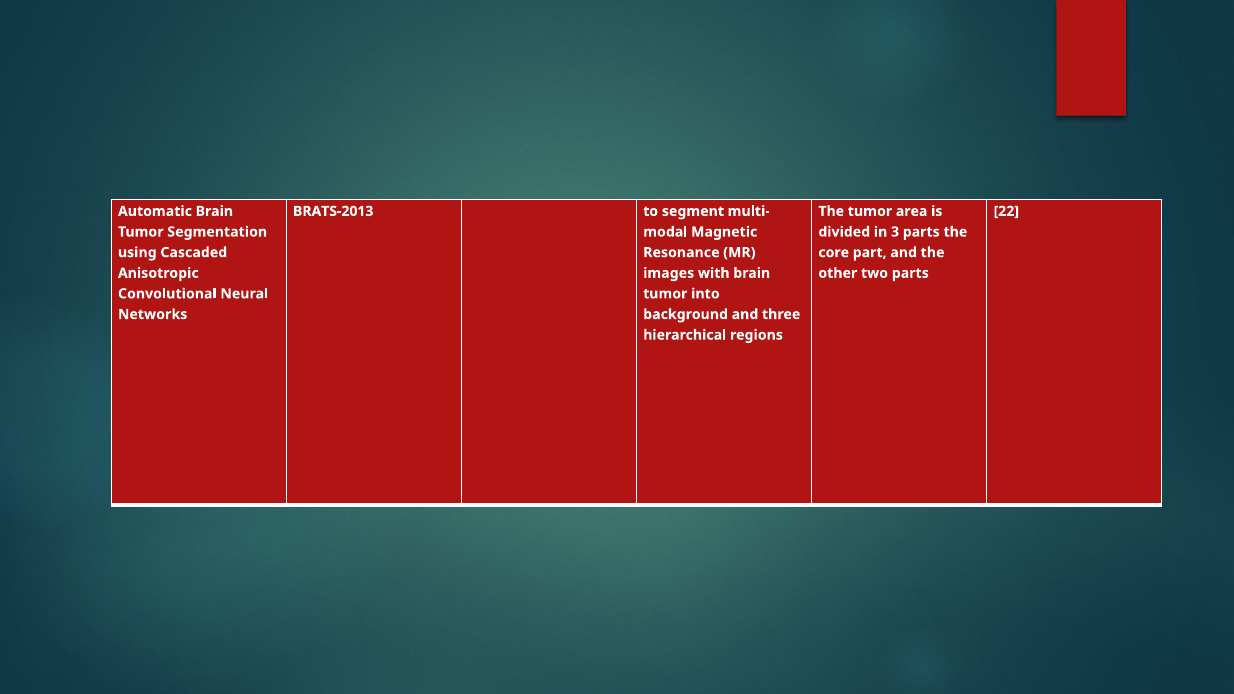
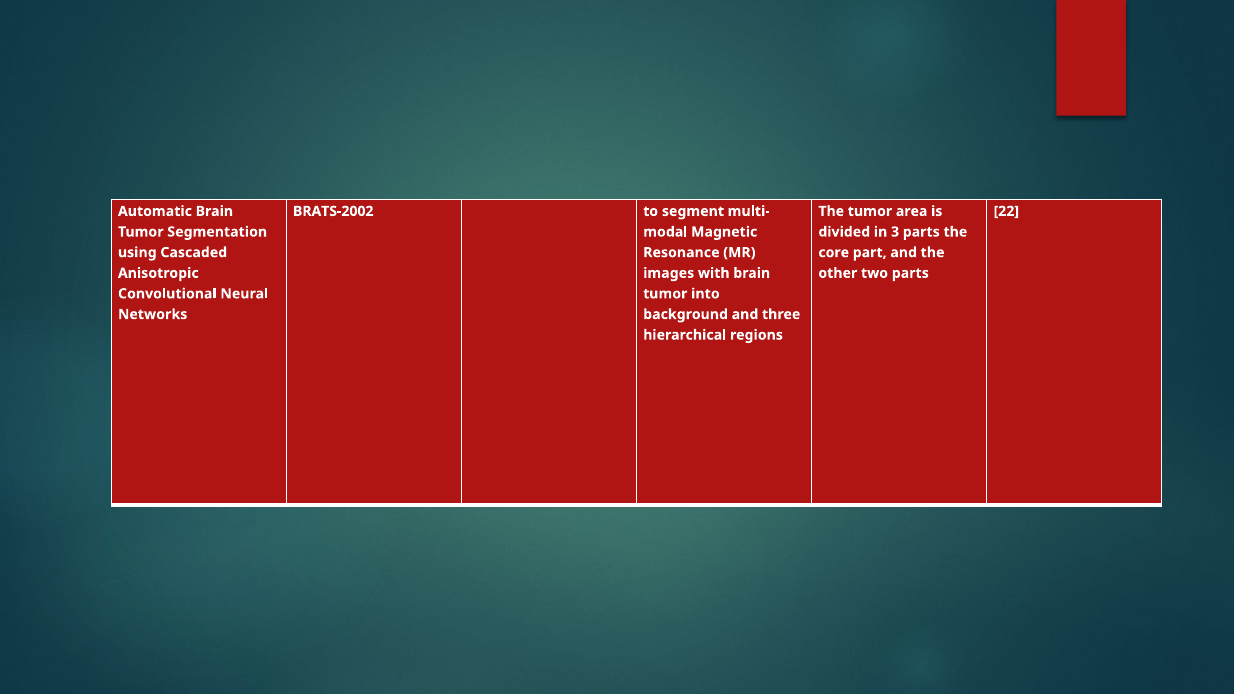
BRATS-2013: BRATS-2013 -> BRATS-2002
